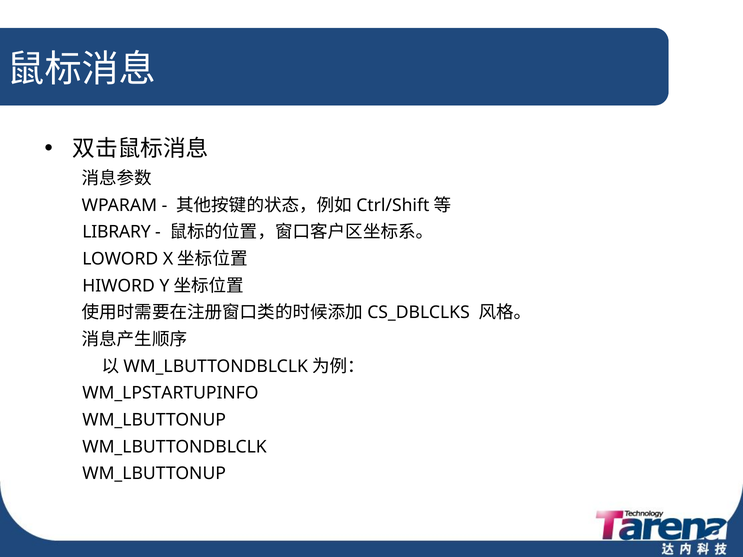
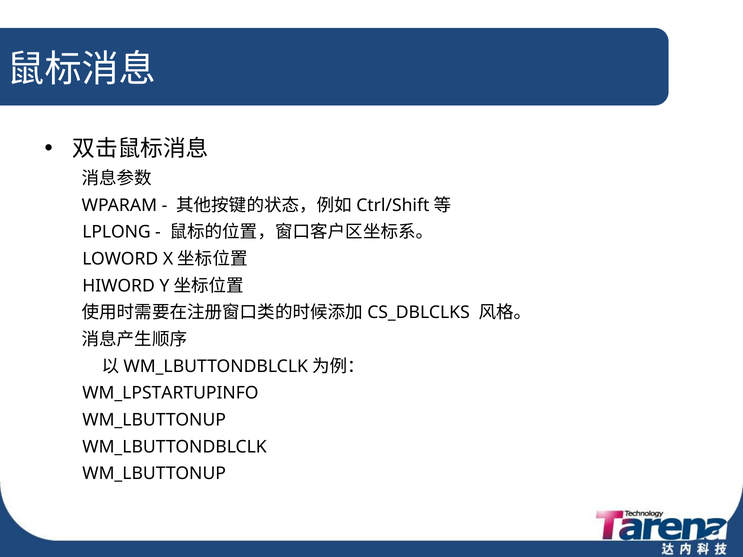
LIBRARY: LIBRARY -> LPLONG
